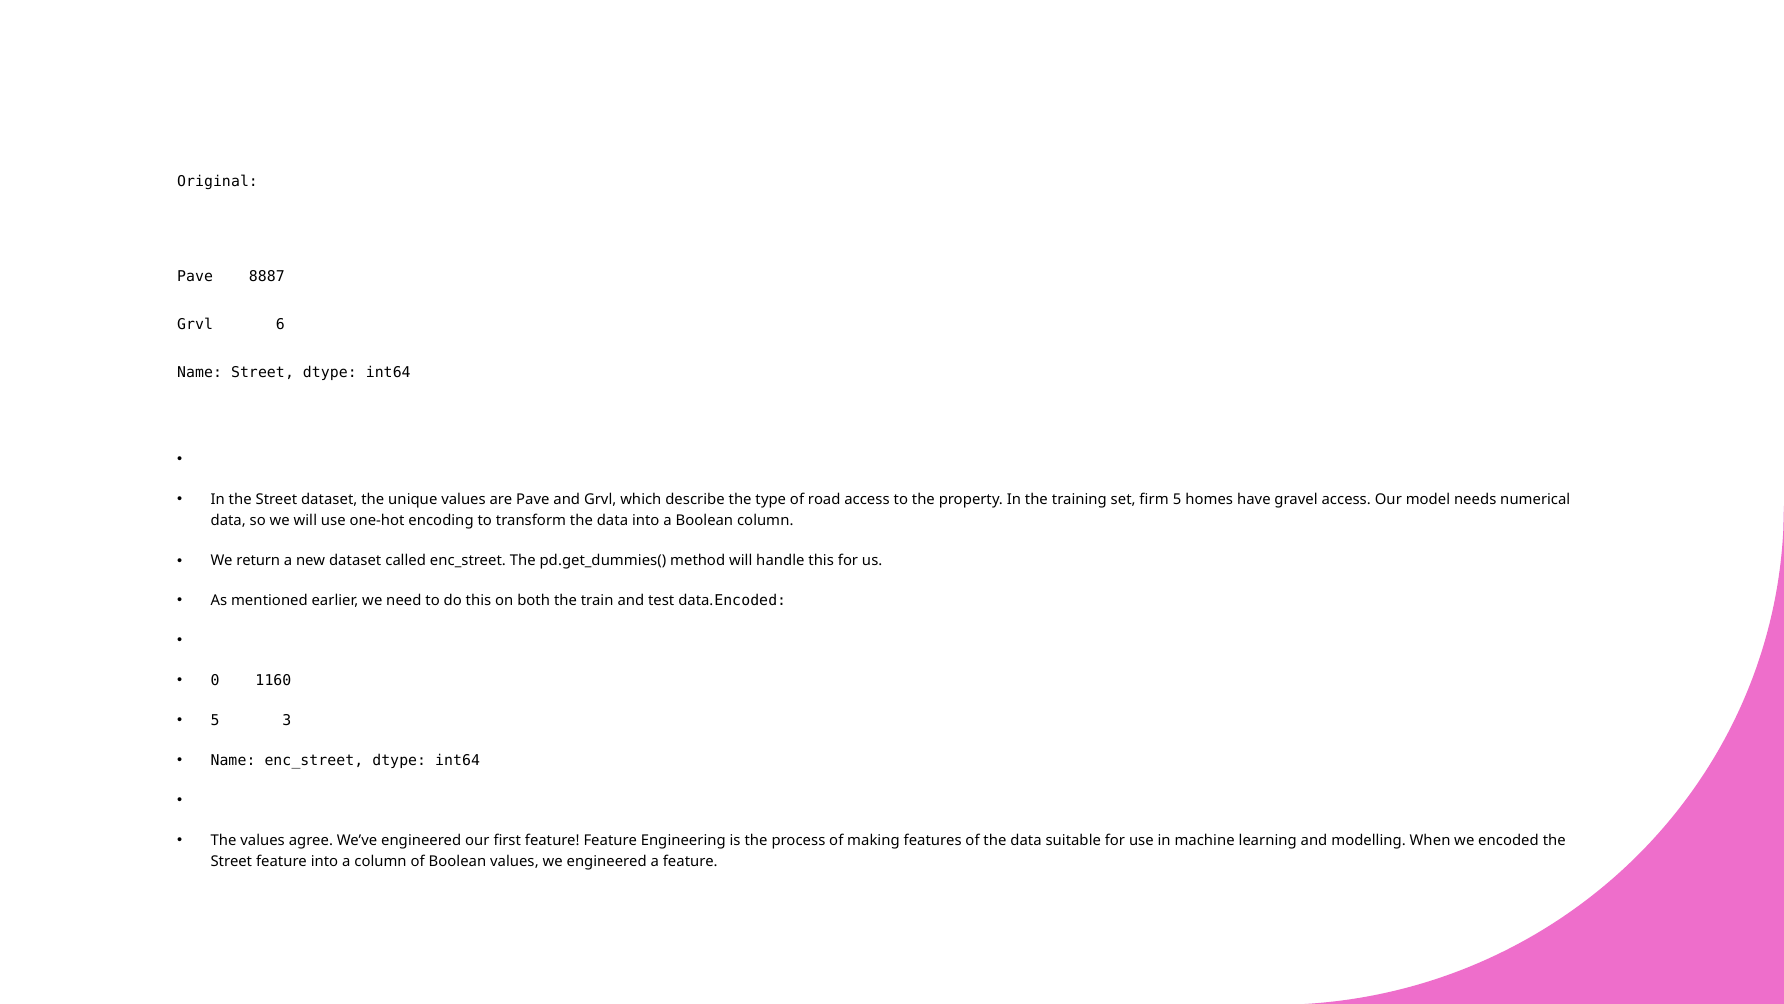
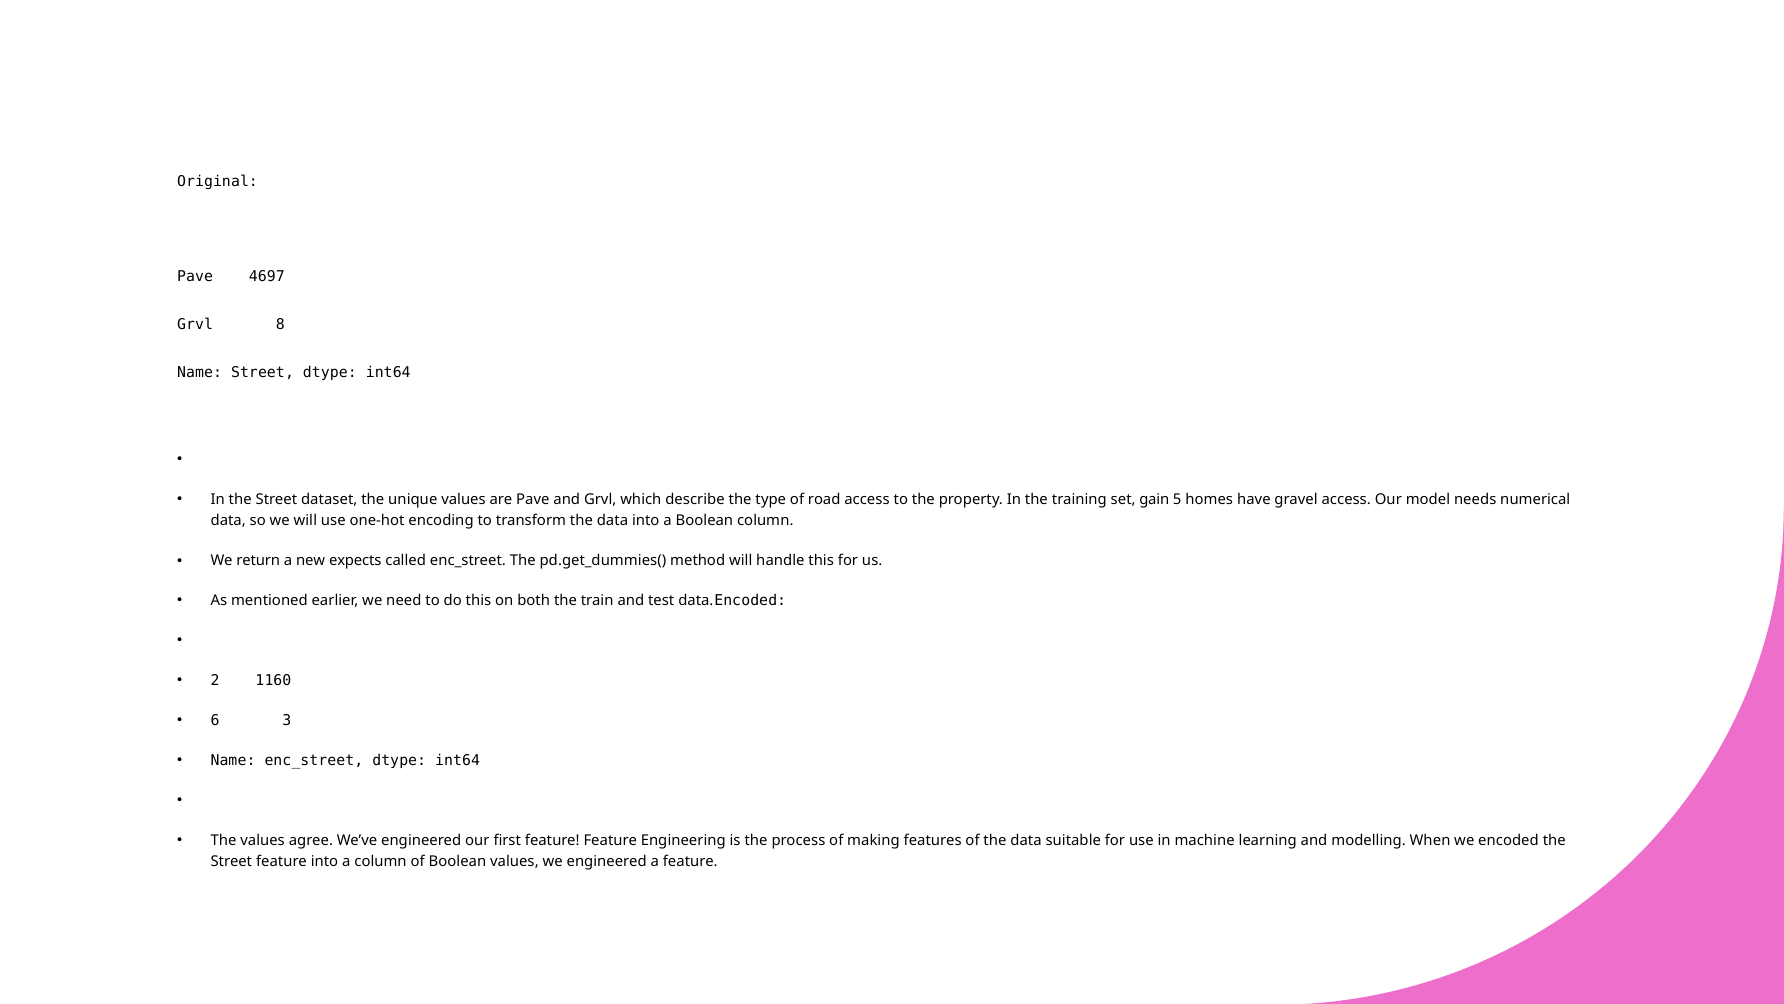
8887: 8887 -> 4697
6: 6 -> 8
firm: firm -> gain
new dataset: dataset -> expects
0: 0 -> 2
5 at (215, 720): 5 -> 6
